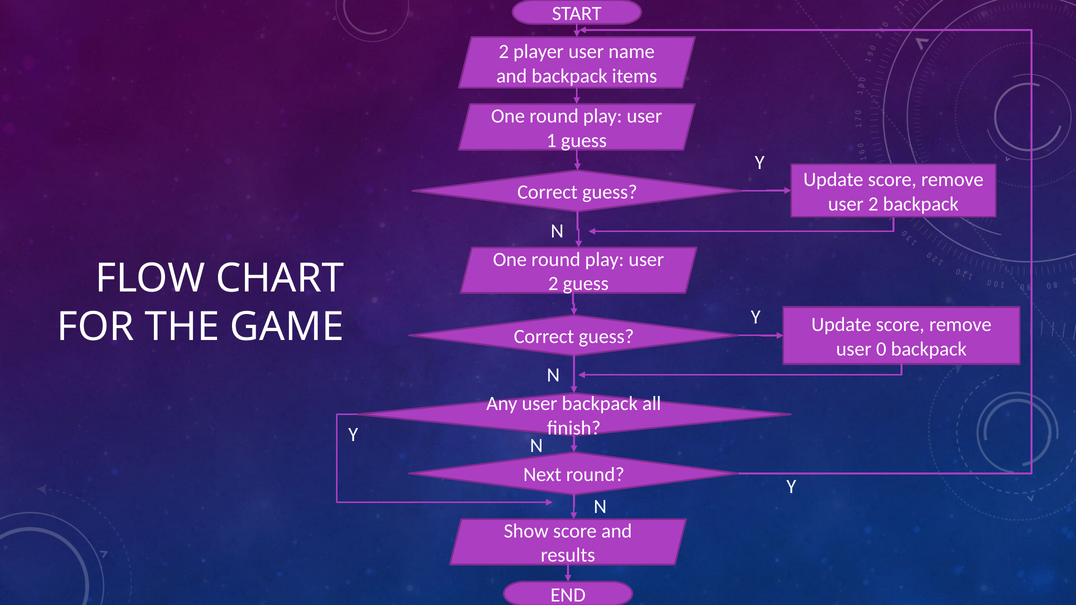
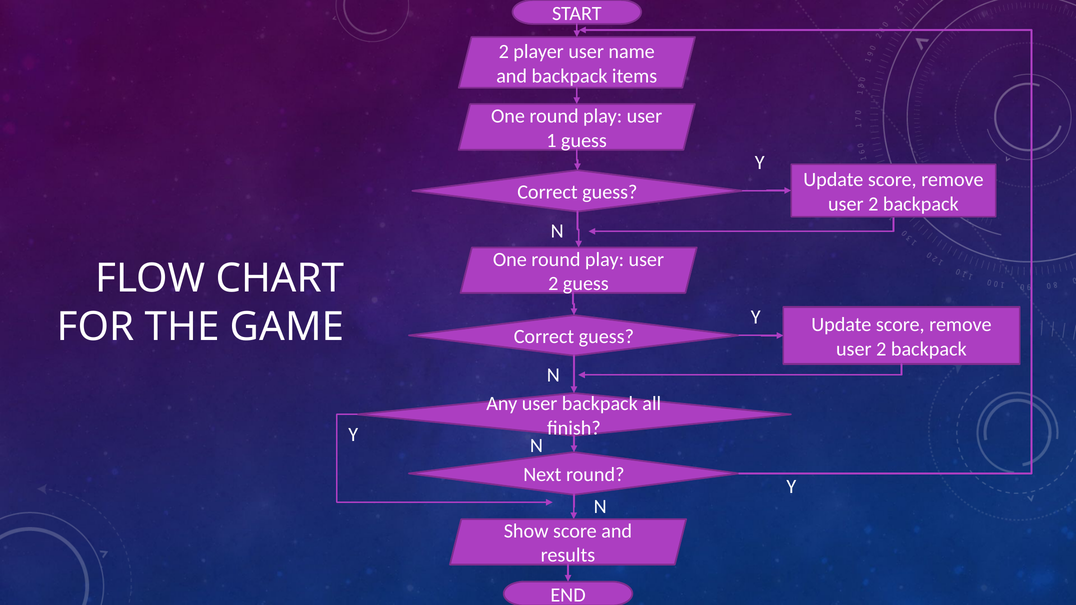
0 at (881, 349): 0 -> 2
